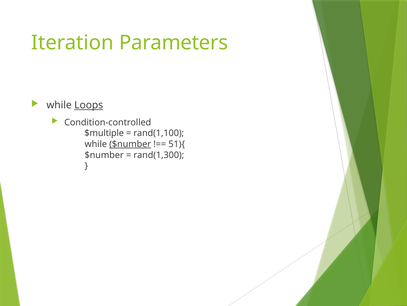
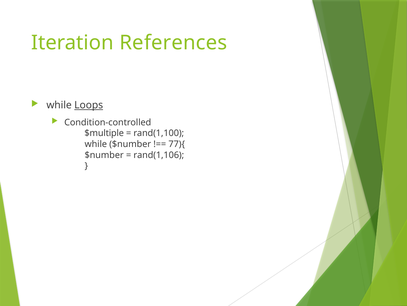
Parameters: Parameters -> References
$number at (130, 144) underline: present -> none
51){: 51){ -> 77){
rand(1,300: rand(1,300 -> rand(1,106
